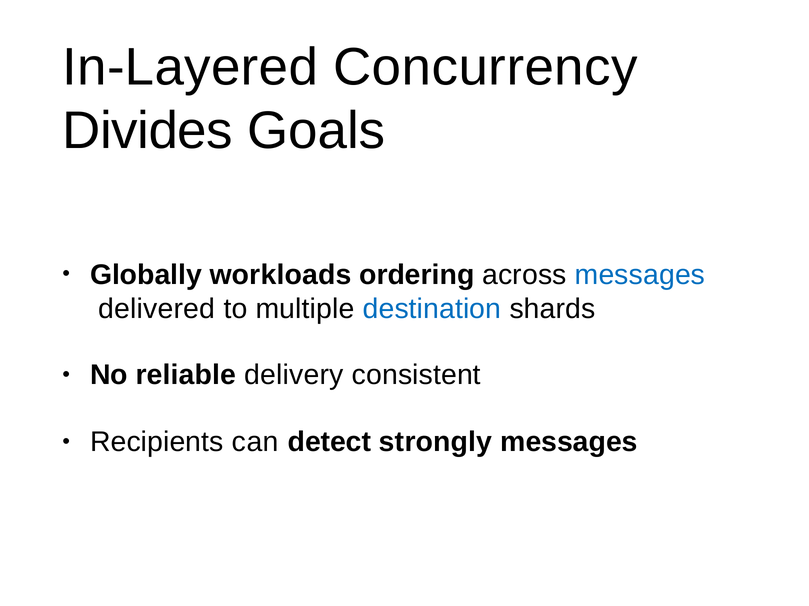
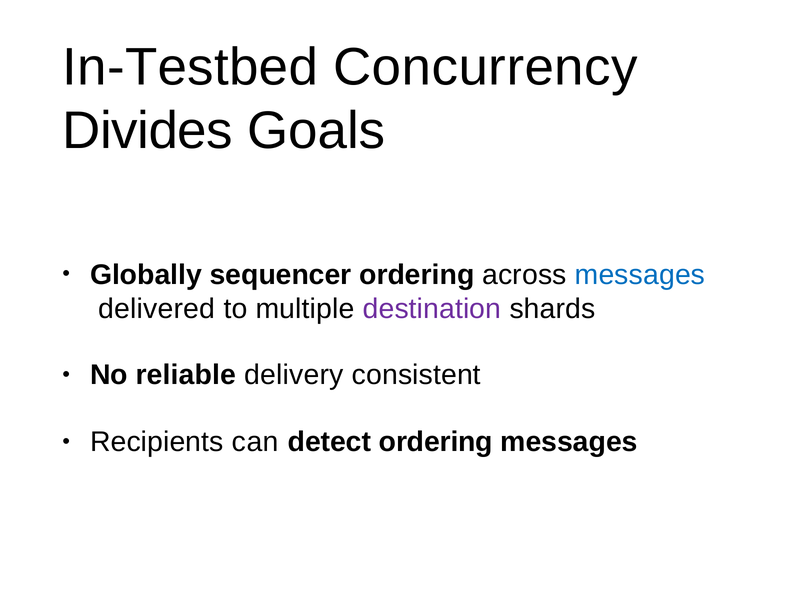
In-Layered: In-Layered -> In-Testbed
workloads: workloads -> sequencer
destination colour: blue -> purple
detect strongly: strongly -> ordering
